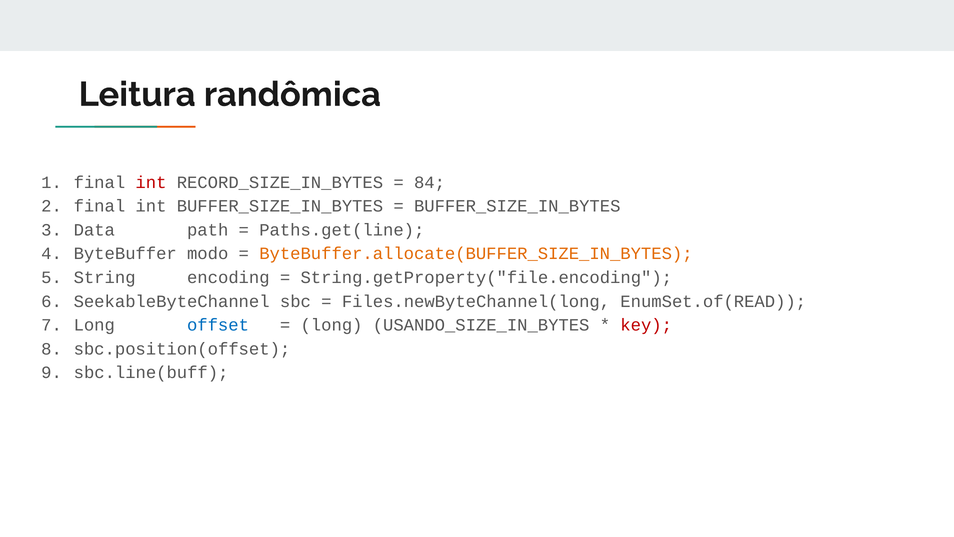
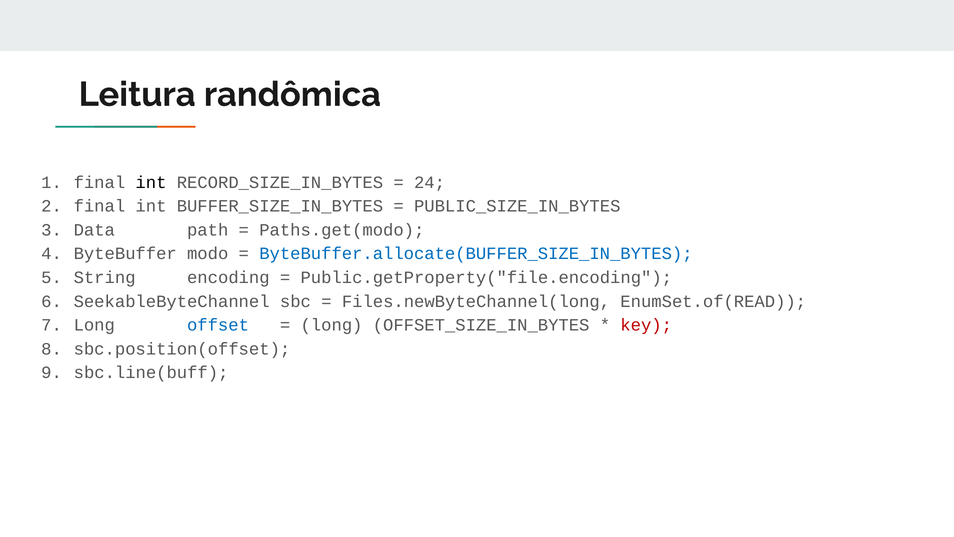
int at (151, 182) colour: red -> black
84: 84 -> 24
BUFFER_SIZE_IN_BYTES at (517, 206): BUFFER_SIZE_IN_BYTES -> PUBLIC_SIZE_IN_BYTES
Paths.get(line: Paths.get(line -> Paths.get(modo
ByteBuffer.allocate(BUFFER_SIZE_IN_BYTES colour: orange -> blue
String.getProperty("file.encoding: String.getProperty("file.encoding -> Public.getProperty("file.encoding
USANDO_SIZE_IN_BYTES: USANDO_SIZE_IN_BYTES -> OFFSET_SIZE_IN_BYTES
